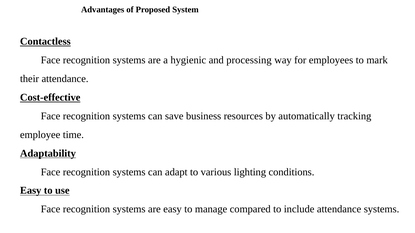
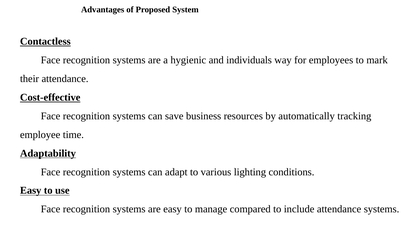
processing: processing -> individuals
